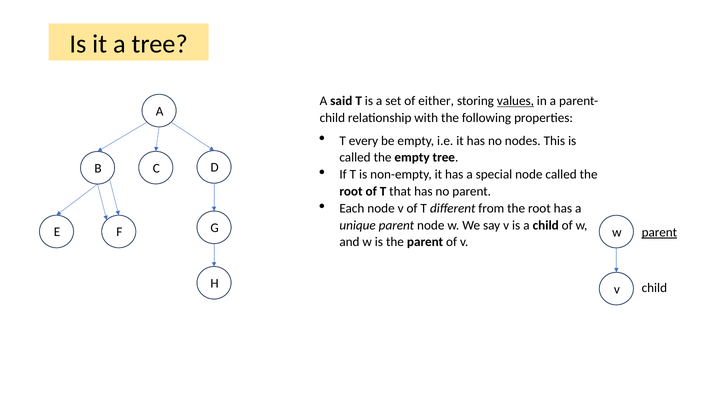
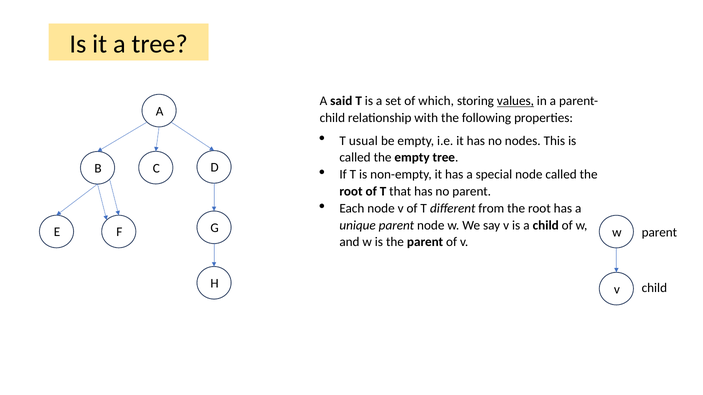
either: either -> which
every: every -> usual
parent at (659, 232) underline: present -> none
